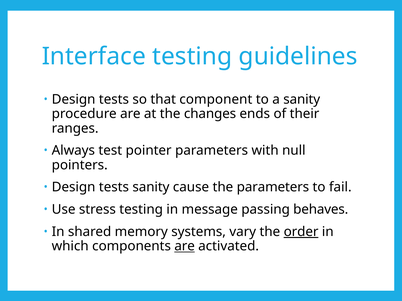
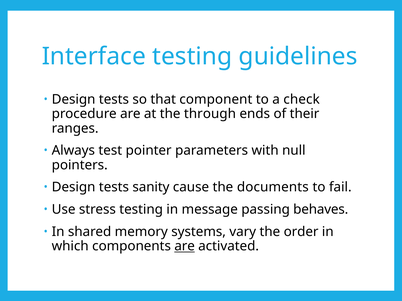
a sanity: sanity -> check
changes: changes -> through
the parameters: parameters -> documents
order underline: present -> none
